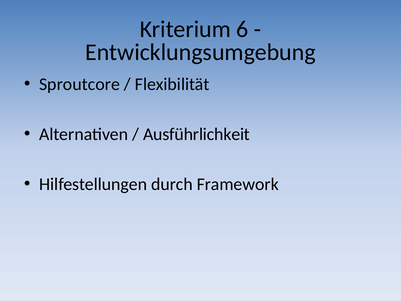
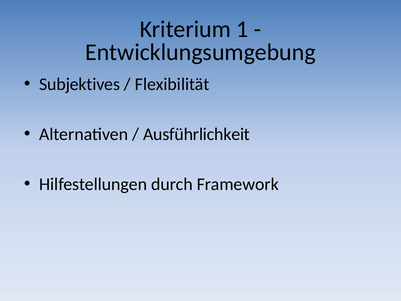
6: 6 -> 1
Sproutcore: Sproutcore -> Subjektives
